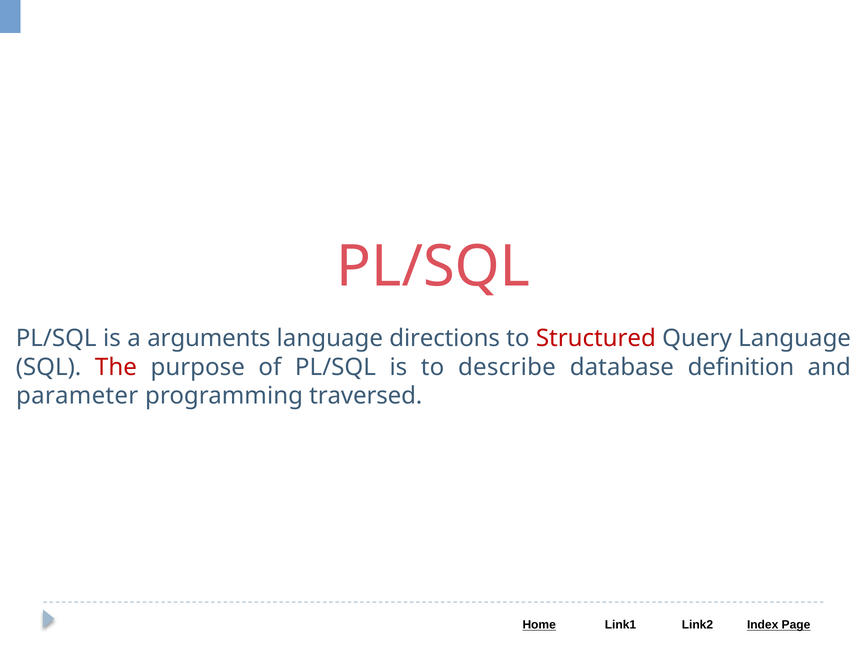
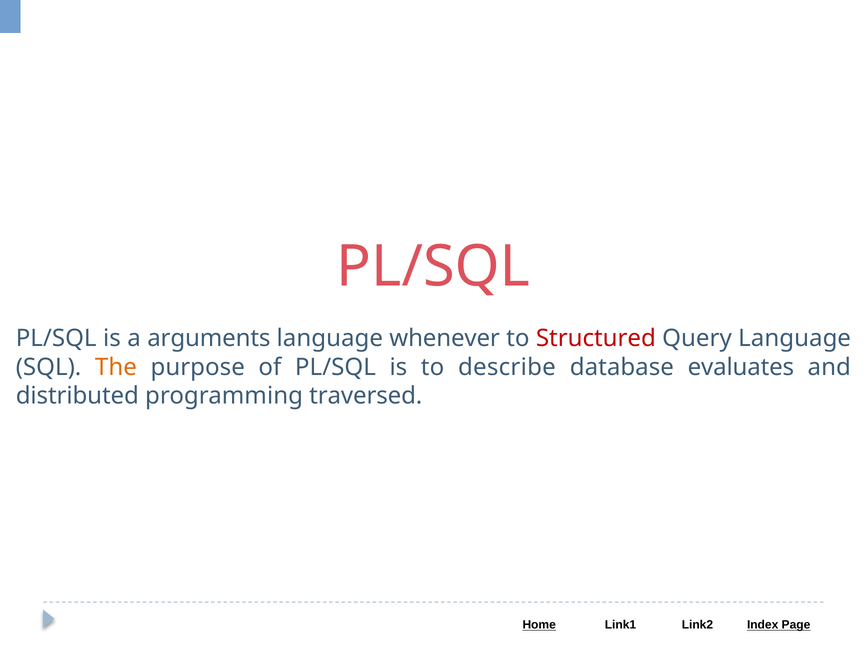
directions: directions -> whenever
The colour: red -> orange
definition: definition -> evaluates
parameter: parameter -> distributed
